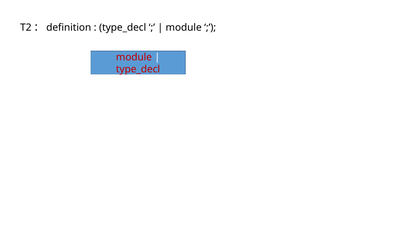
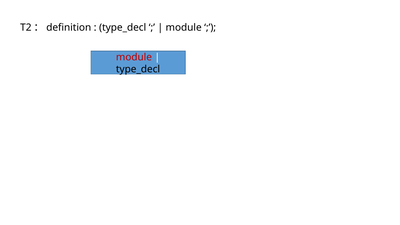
type_decl at (138, 69) colour: red -> black
